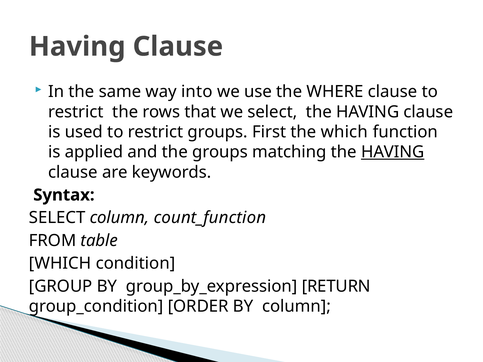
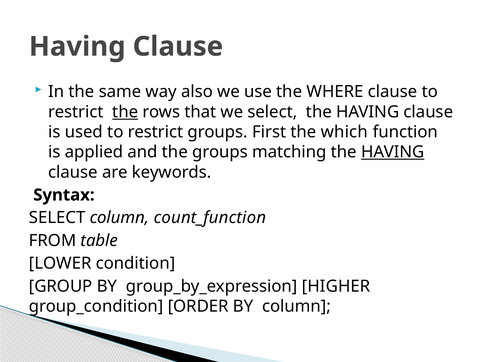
into: into -> also
the at (125, 112) underline: none -> present
WHICH at (60, 264): WHICH -> LOWER
RETURN: RETURN -> HIGHER
